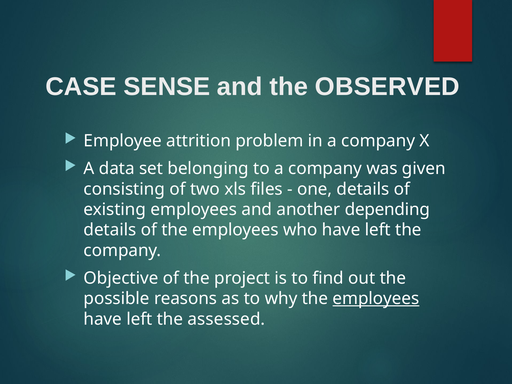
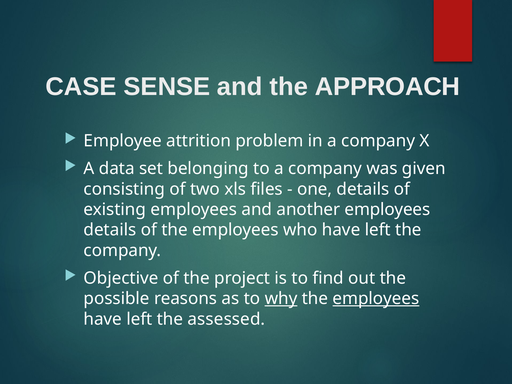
OBSERVED: OBSERVED -> APPROACH
another depending: depending -> employees
why underline: none -> present
